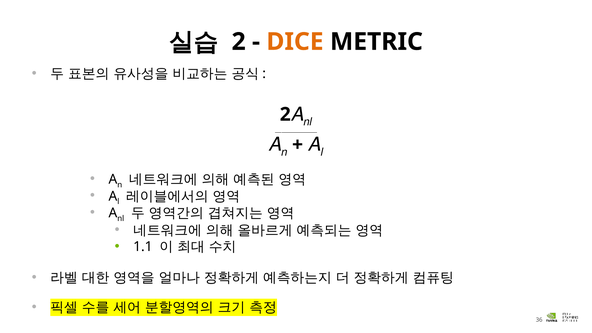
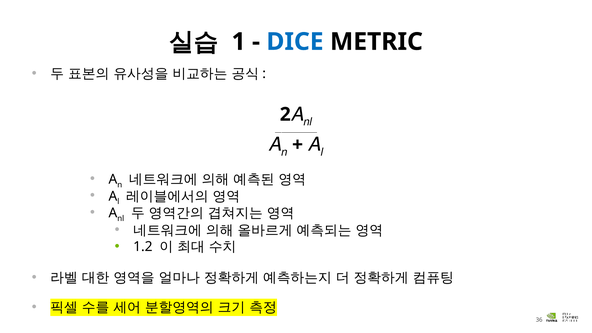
2 at (239, 42): 2 -> 1
DICE colour: orange -> blue
1.1: 1.1 -> 1.2
